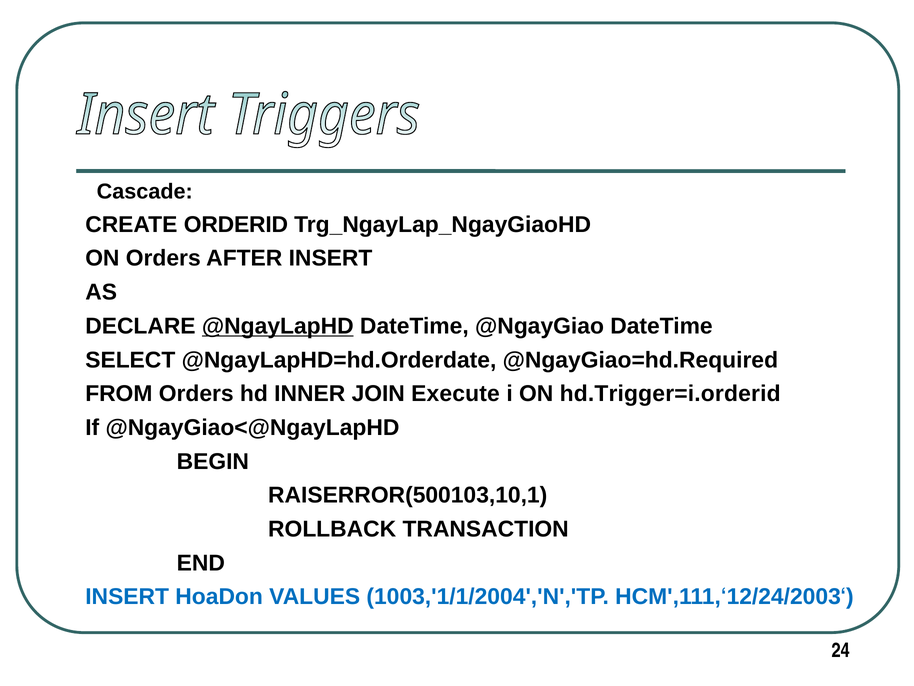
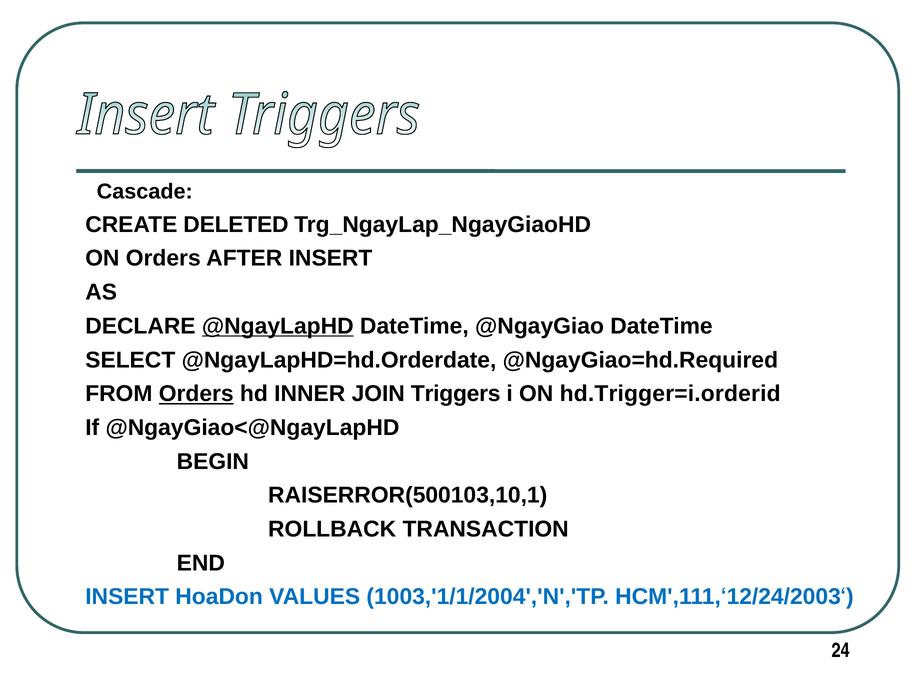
ORDERID: ORDERID -> DELETED
Orders at (196, 394) underline: none -> present
Execute: Execute -> Triggers
